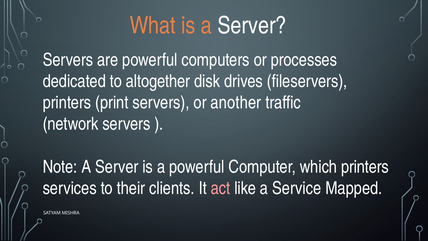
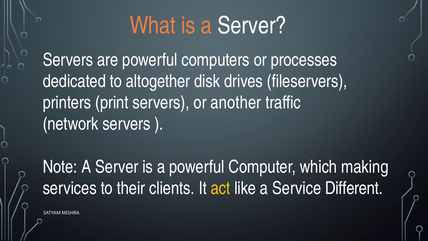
which printers: printers -> making
act colour: pink -> yellow
Mapped: Mapped -> Different
